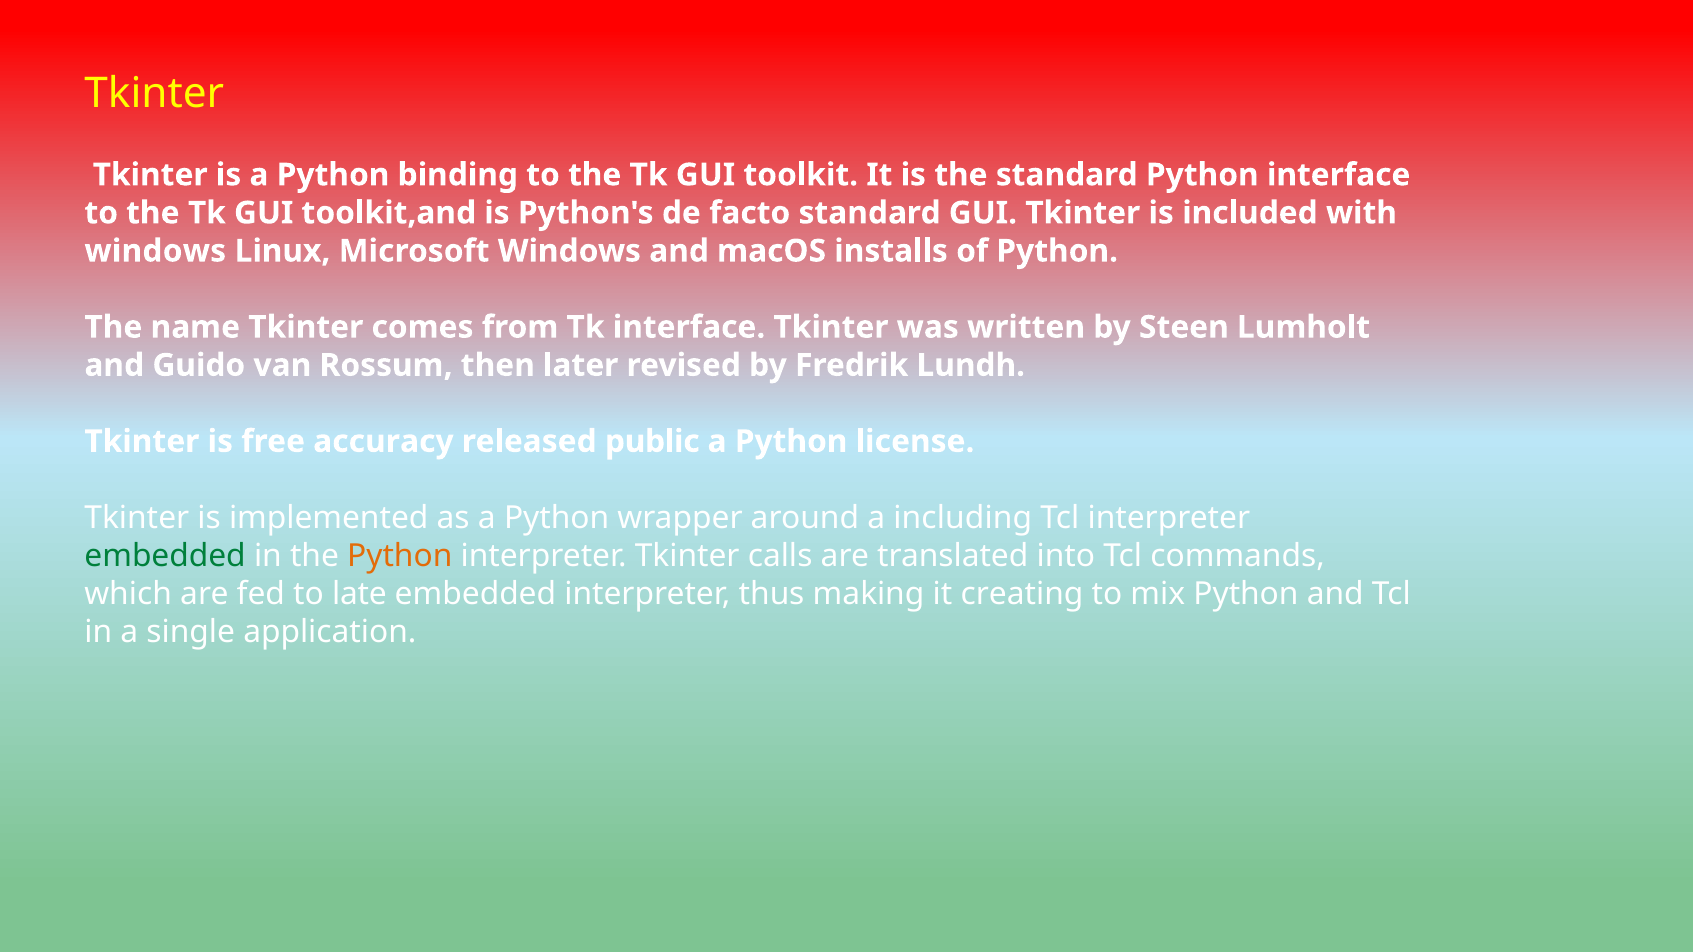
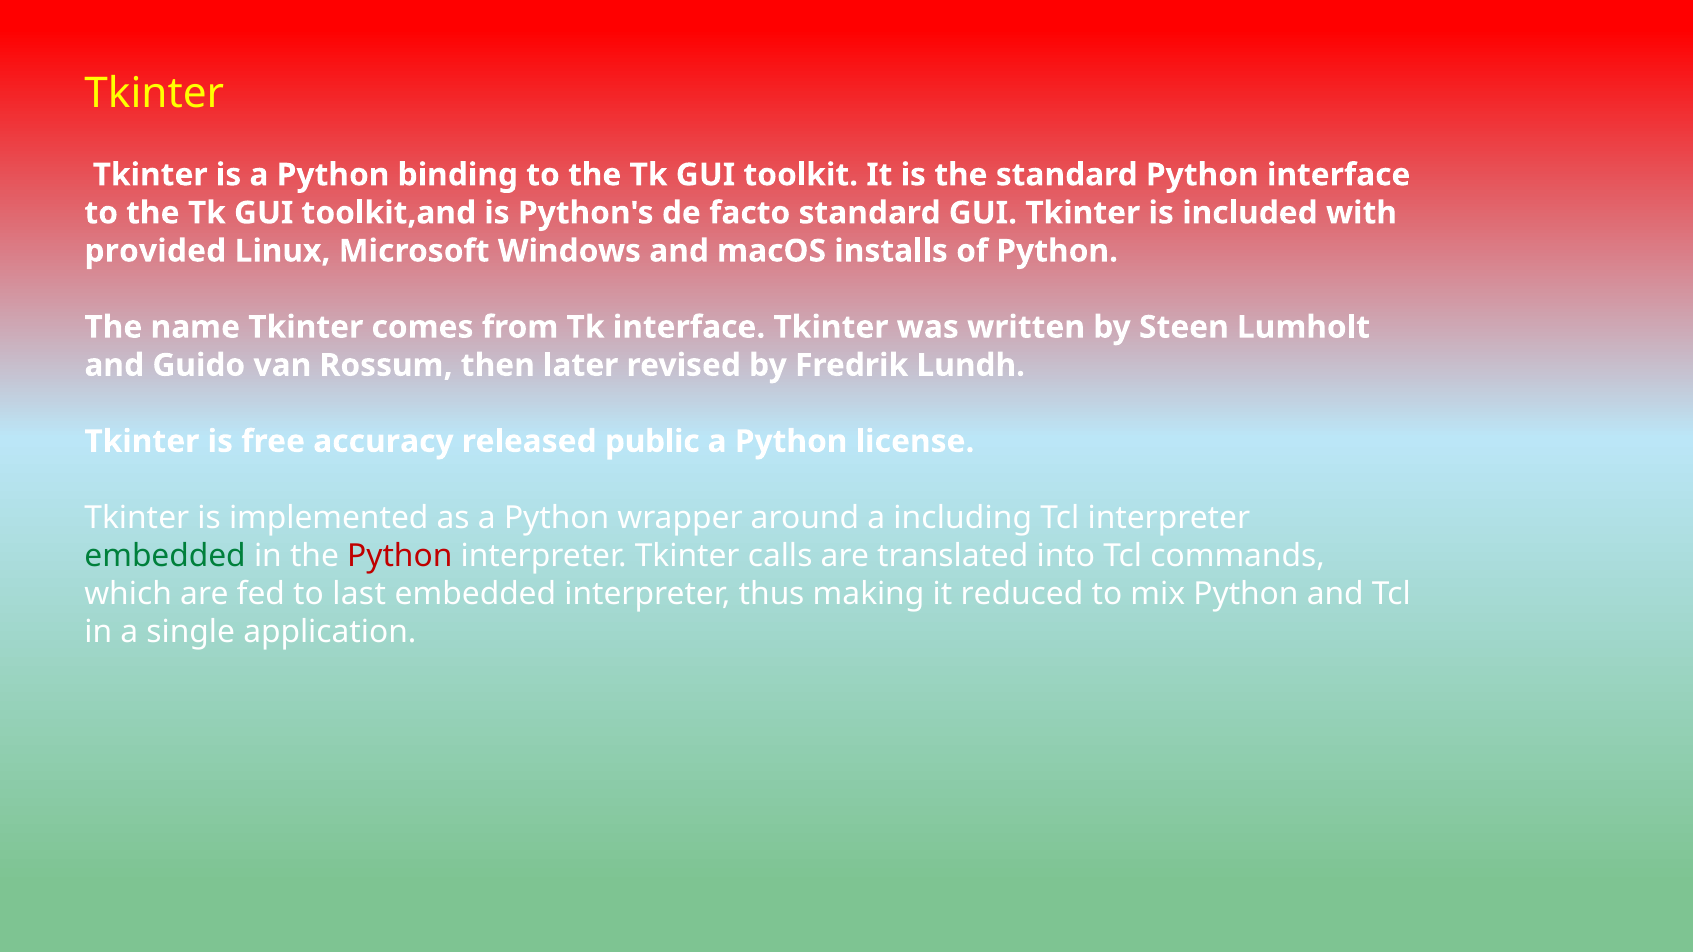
windows at (155, 251): windows -> provided
Python at (400, 556) colour: orange -> red
late: late -> last
creating: creating -> reduced
